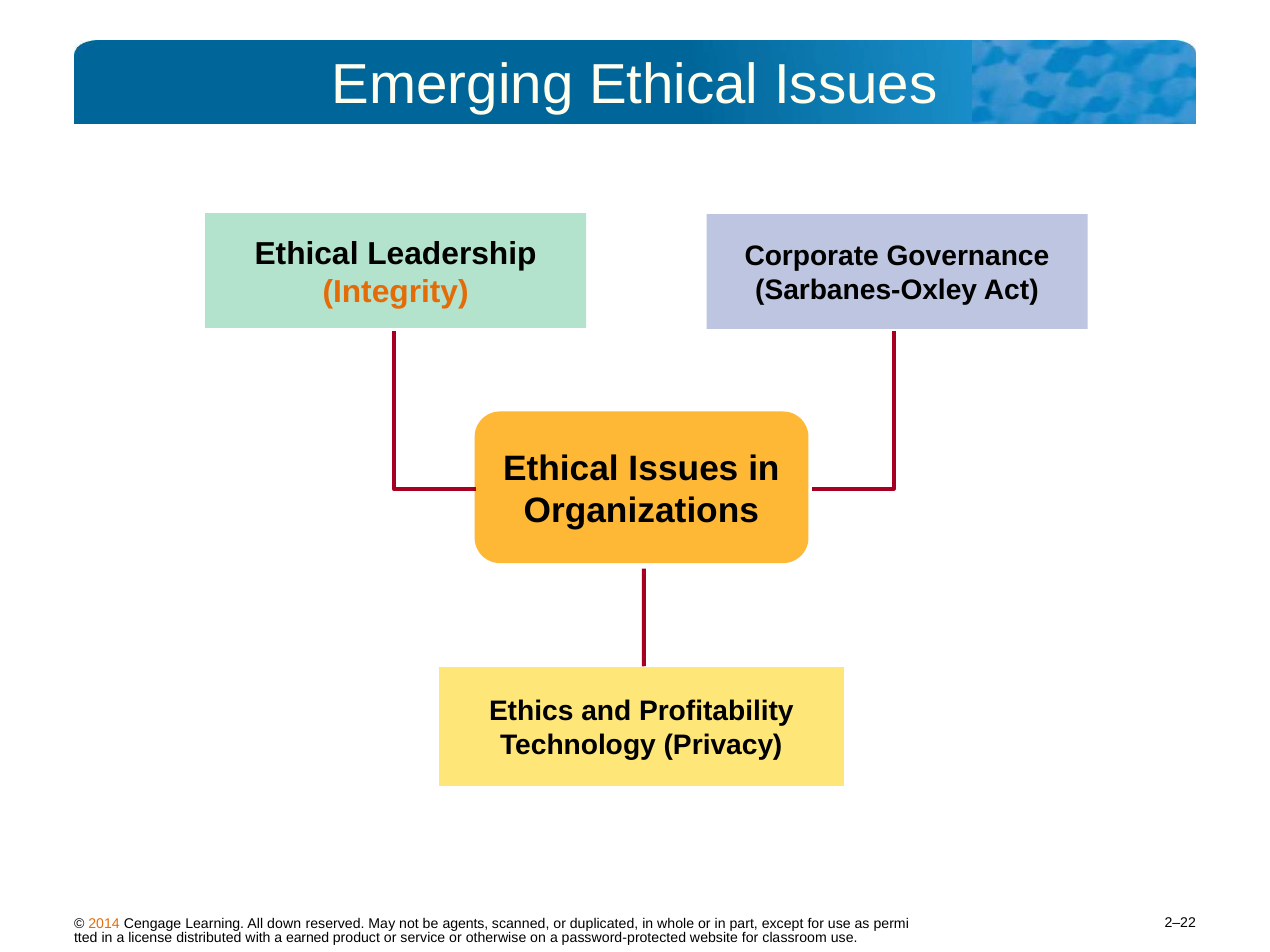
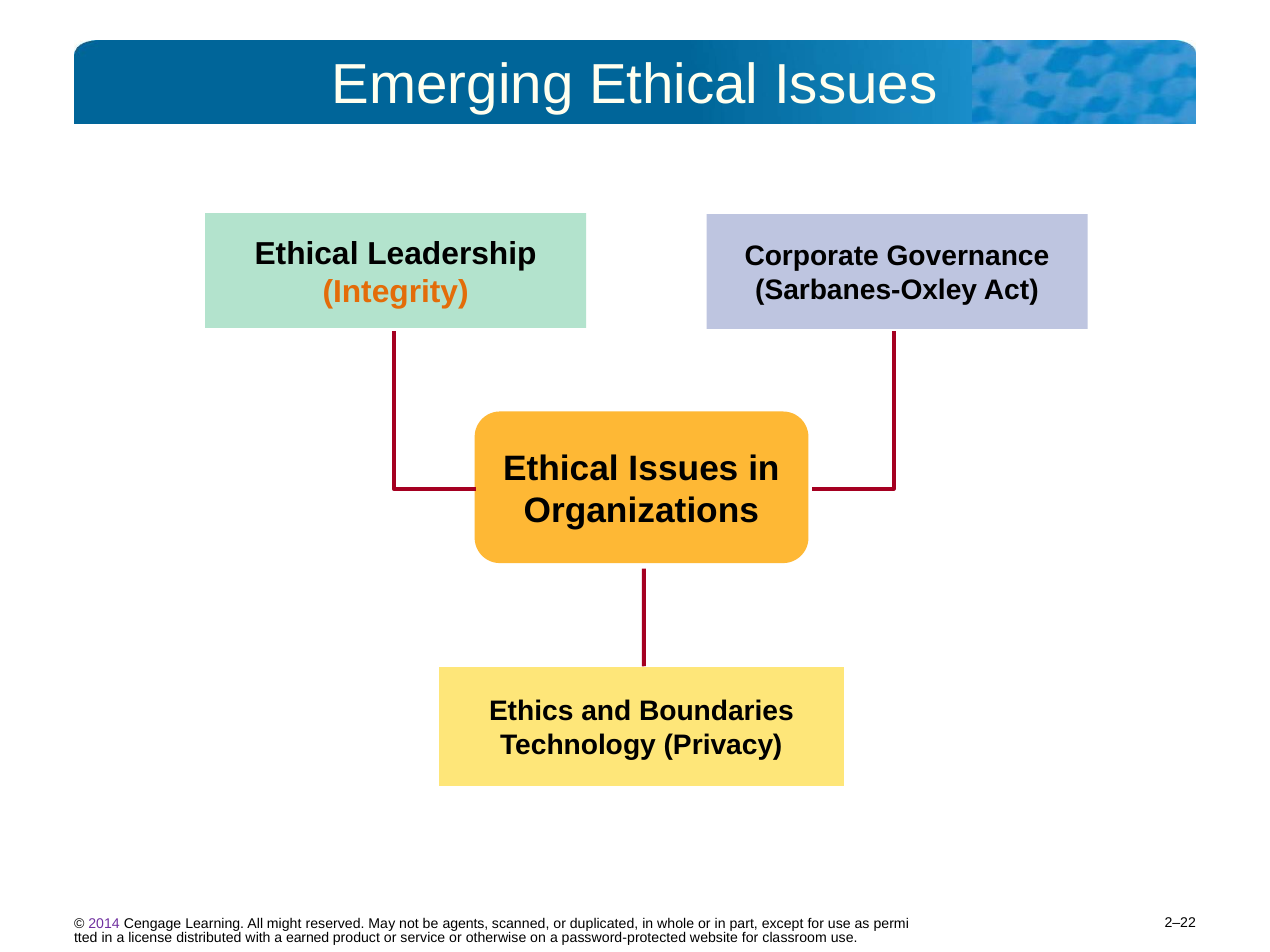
Profitability: Profitability -> Boundaries
2014 colour: orange -> purple
down: down -> might
